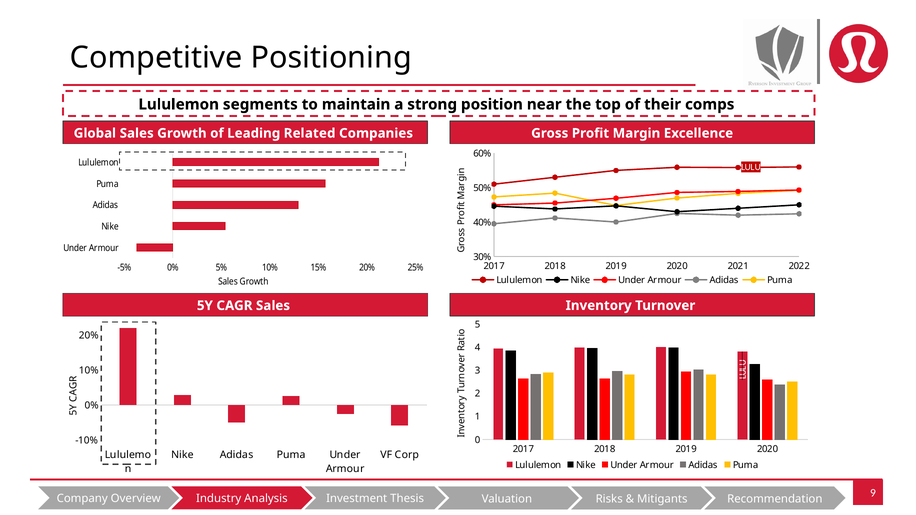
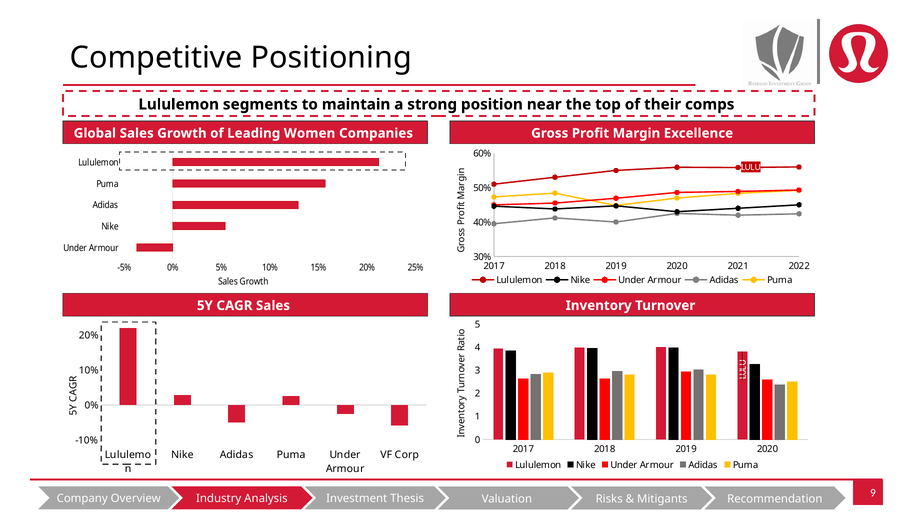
Related: Related -> Women
